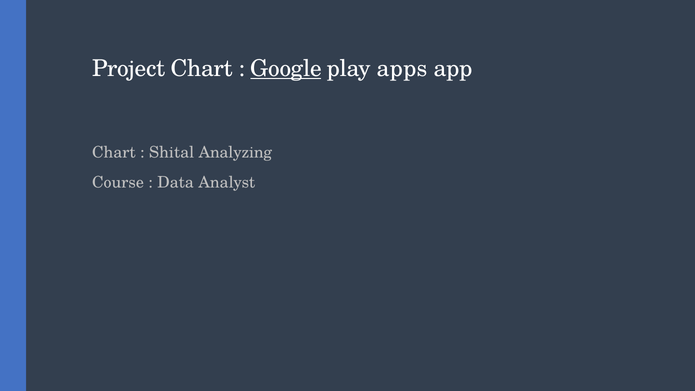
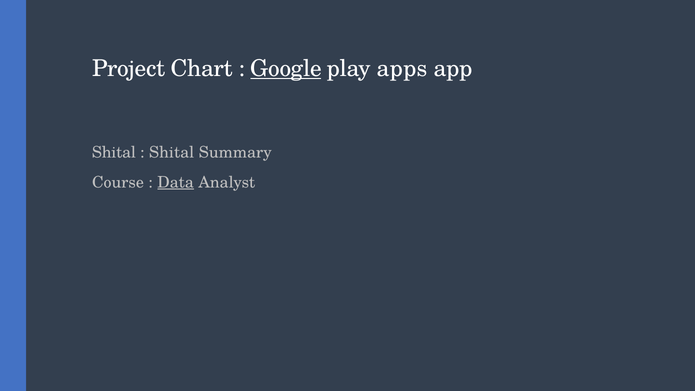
Chart at (114, 153): Chart -> Shital
Analyzing: Analyzing -> Summary
Data underline: none -> present
